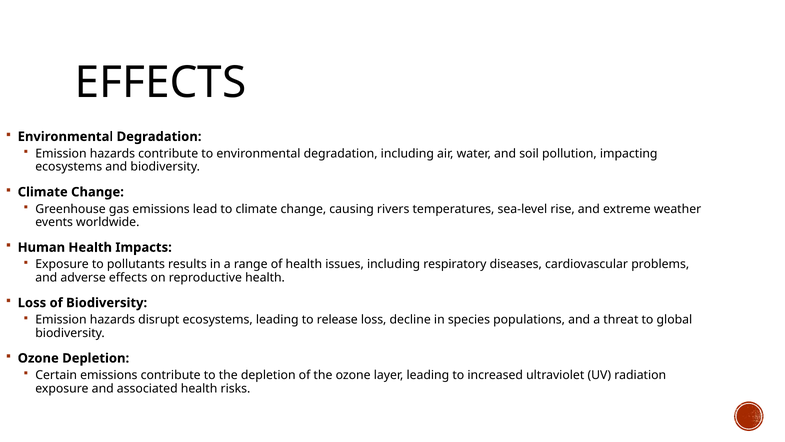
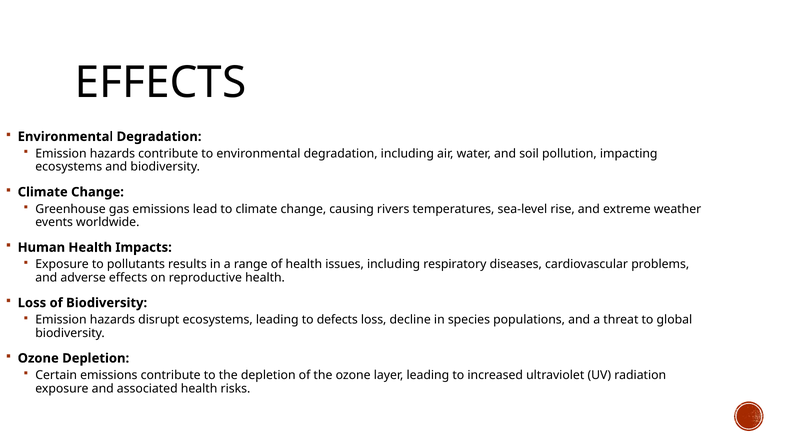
release: release -> defects
